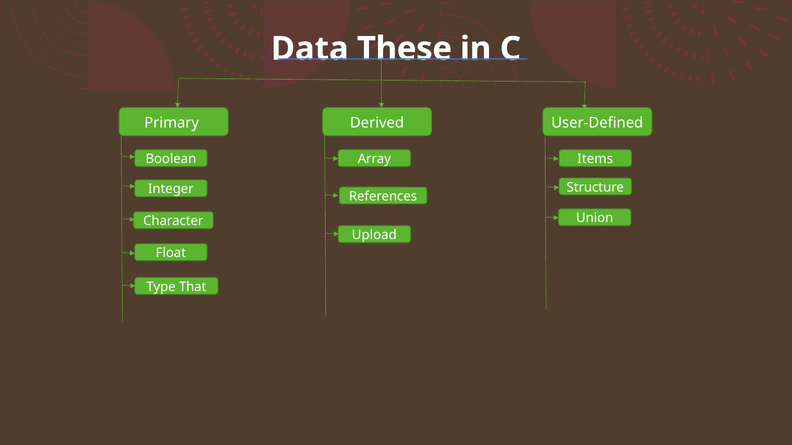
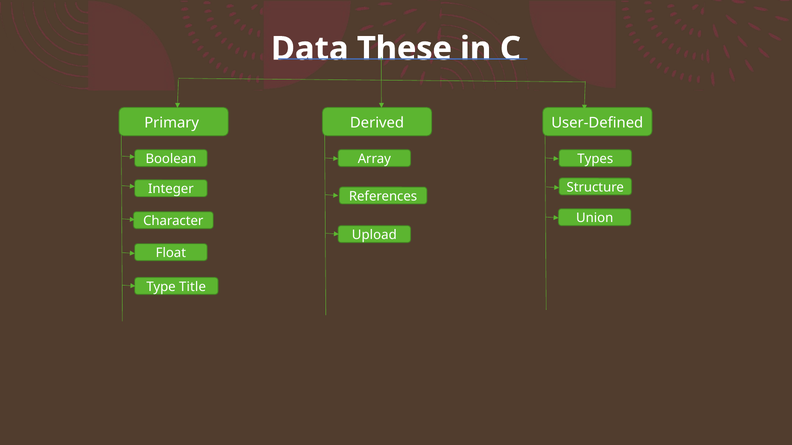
Items: Items -> Types
That: That -> Title
